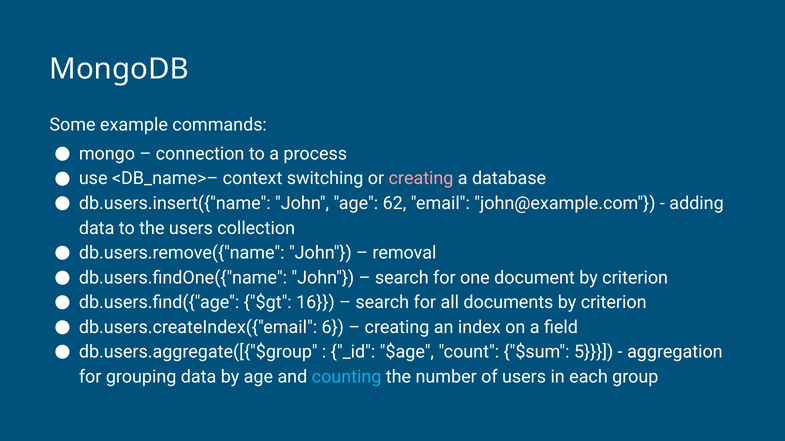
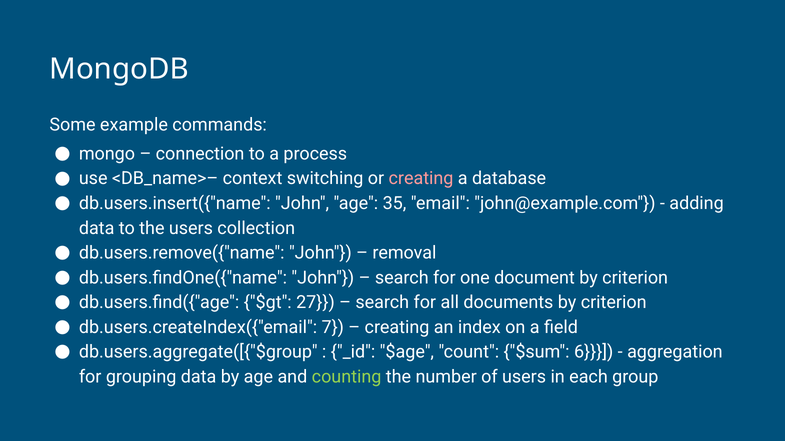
62: 62 -> 35
16: 16 -> 27
6: 6 -> 7
5: 5 -> 6
counting colour: light blue -> light green
